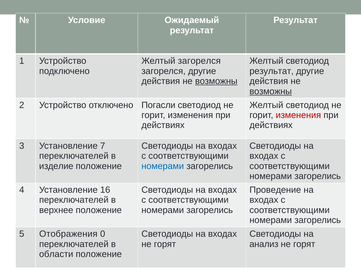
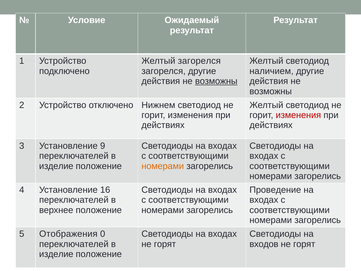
результат at (272, 71): результат -> наличием
возможны at (271, 91) underline: present -> none
Погасли: Погасли -> Нижнем
7: 7 -> 9
номерами at (163, 166) colour: blue -> orange
анализ: анализ -> входов
области at (56, 254): области -> изделие
